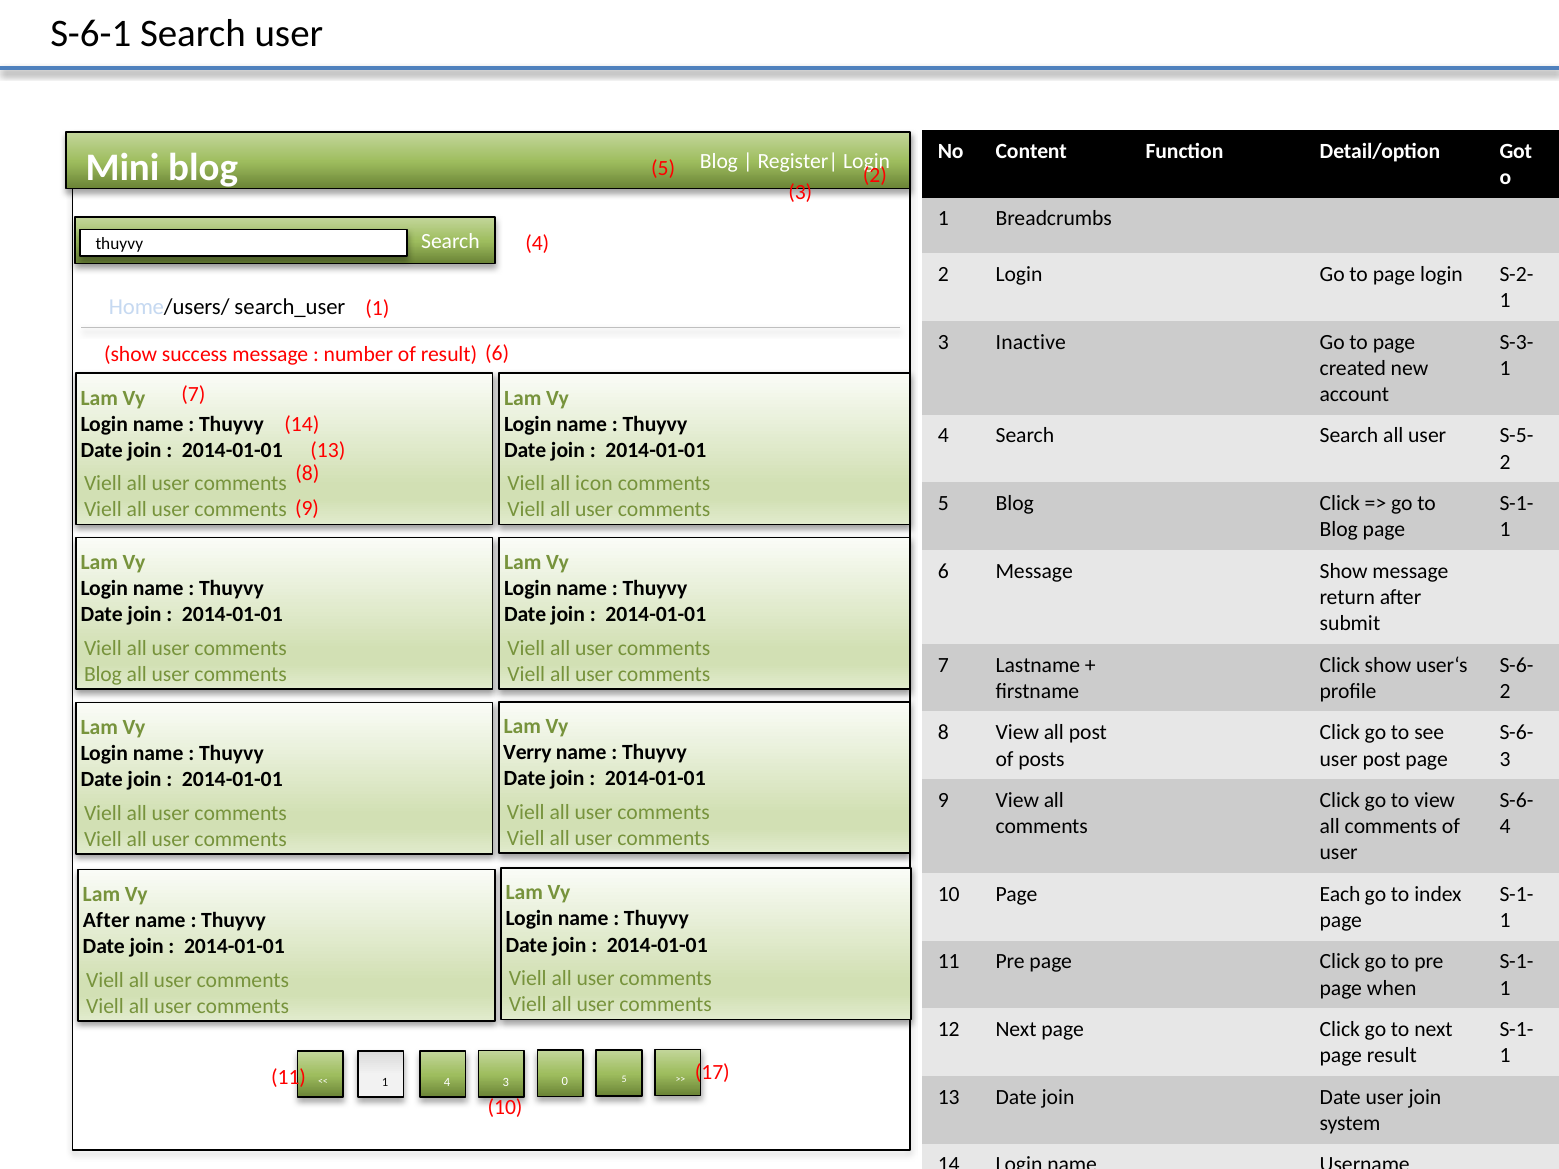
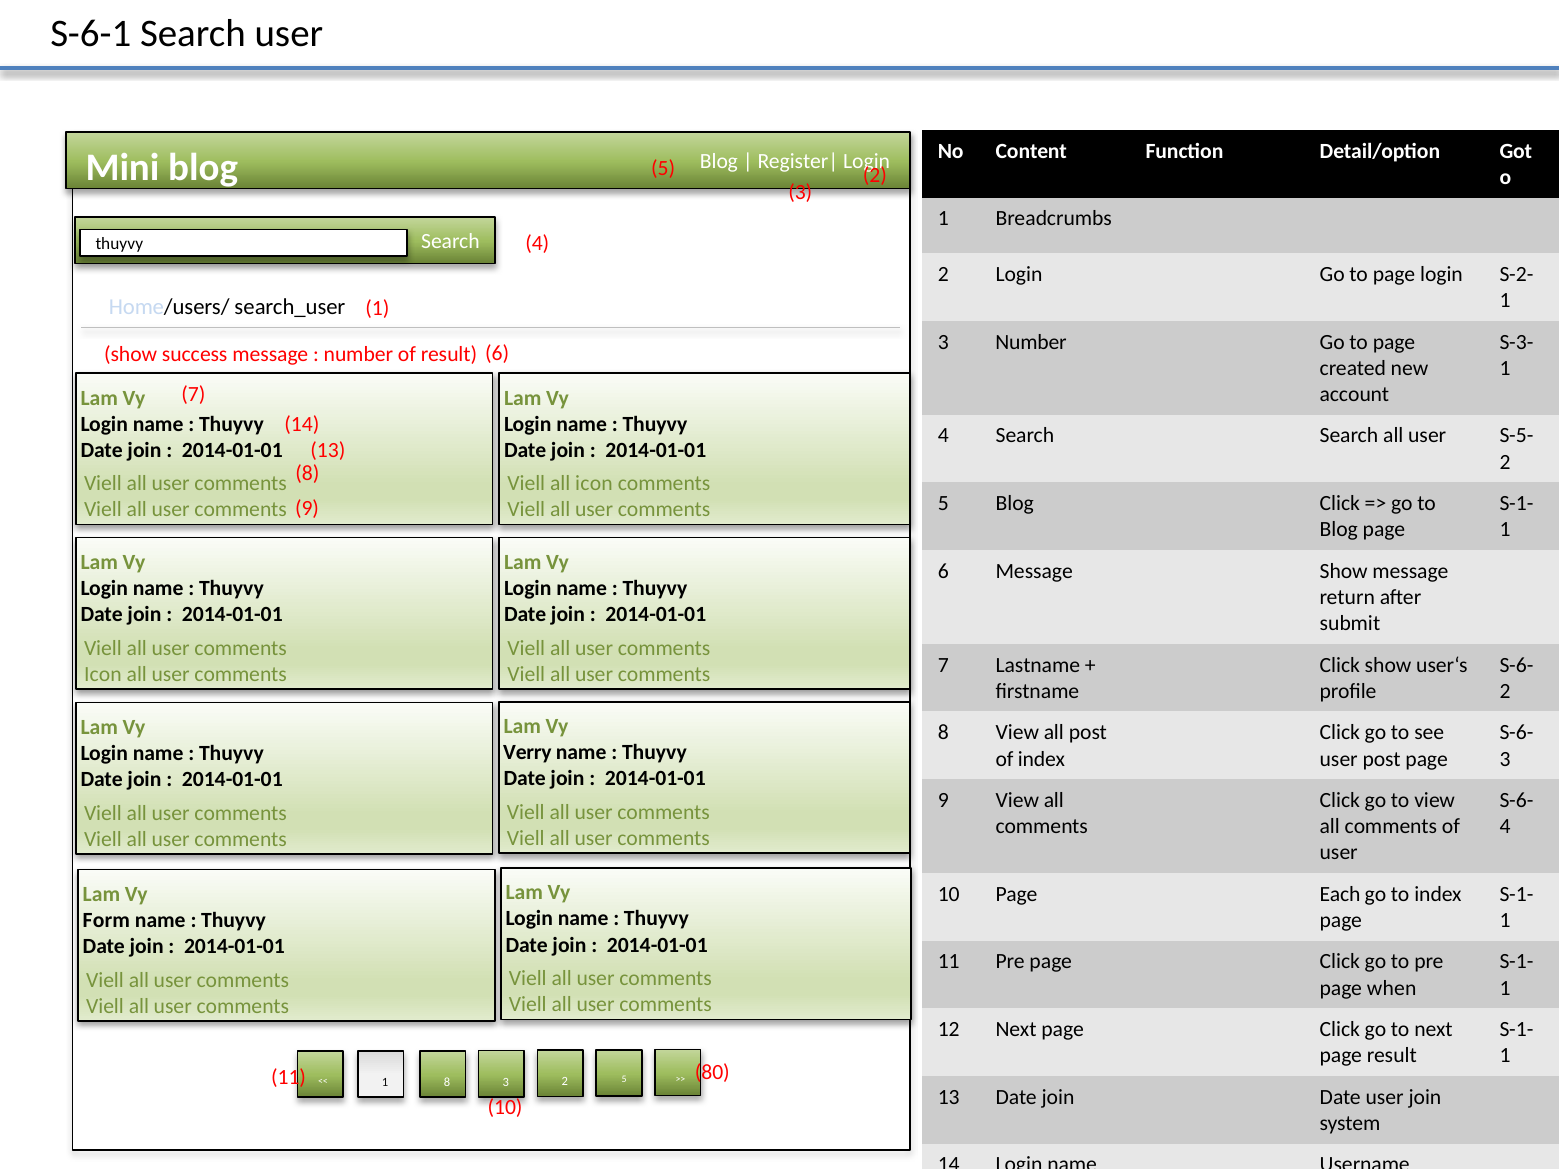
3 Inactive: Inactive -> Number
Blog at (103, 674): Blog -> Icon
of posts: posts -> index
After at (106, 920): After -> Form
17: 17 -> 80
4 at (447, 1083): 4 -> 8
3 0: 0 -> 2
